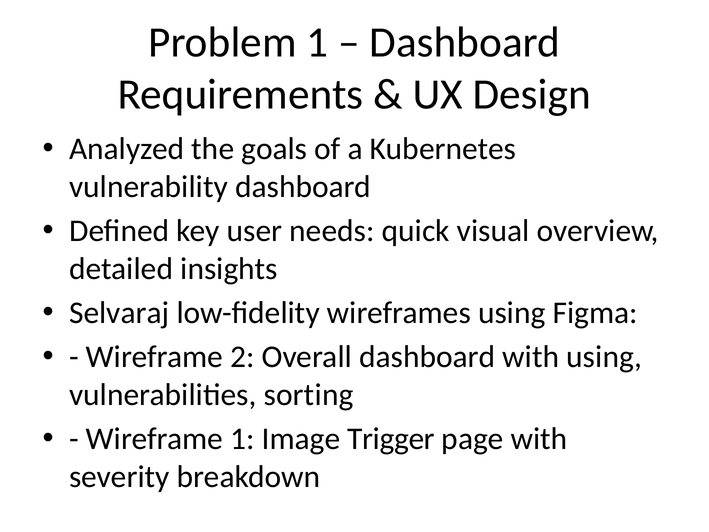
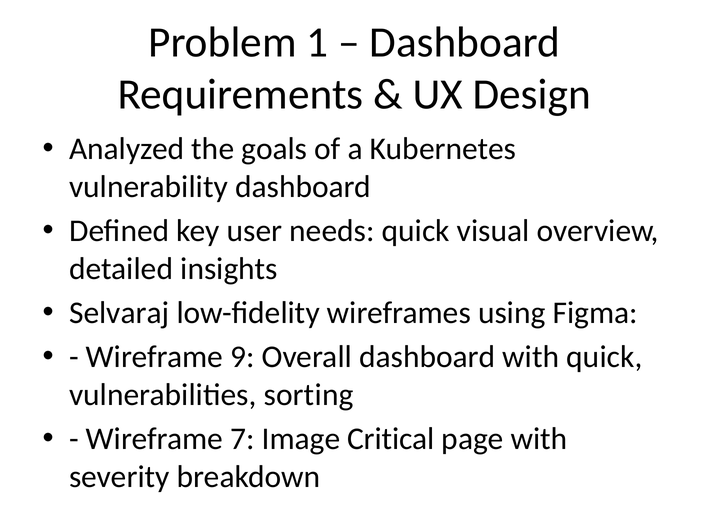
2: 2 -> 9
with using: using -> quick
Wireframe 1: 1 -> 7
Trigger: Trigger -> Critical
